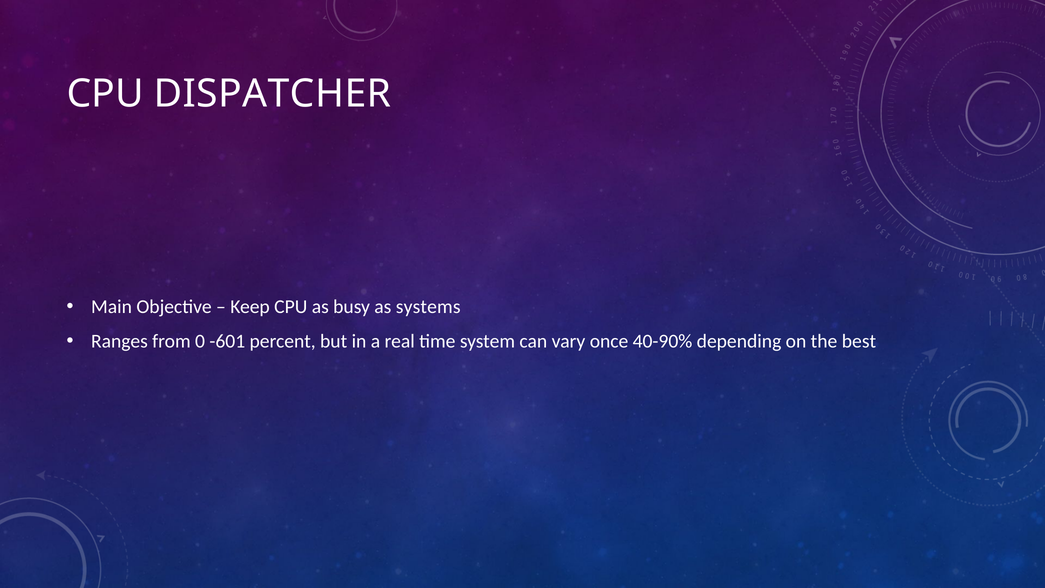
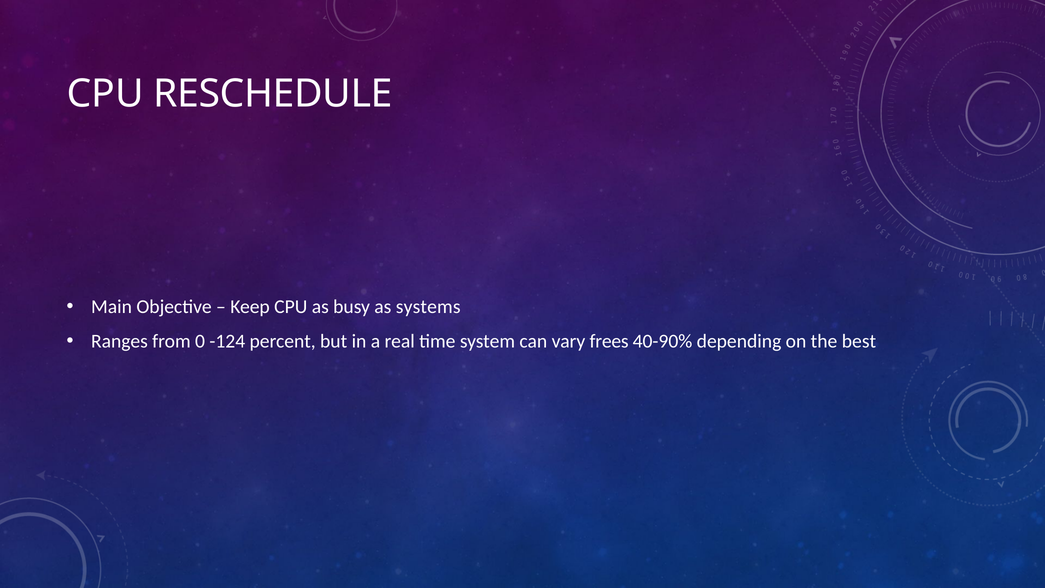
DISPATCHER: DISPATCHER -> RESCHEDULE
-601: -601 -> -124
once: once -> frees
